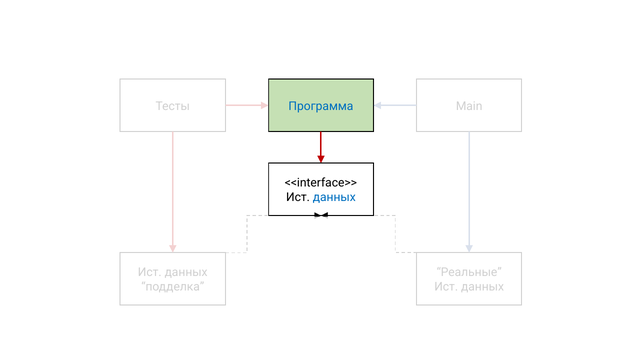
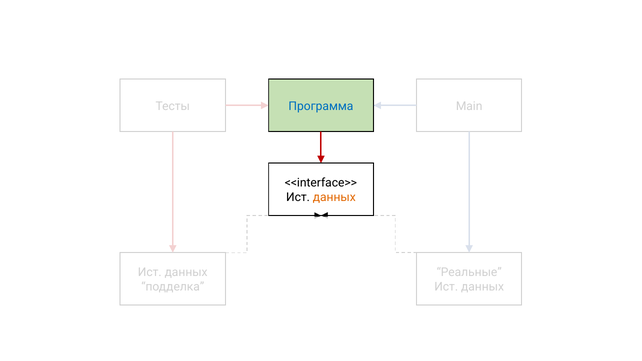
данных at (334, 198) colour: blue -> orange
